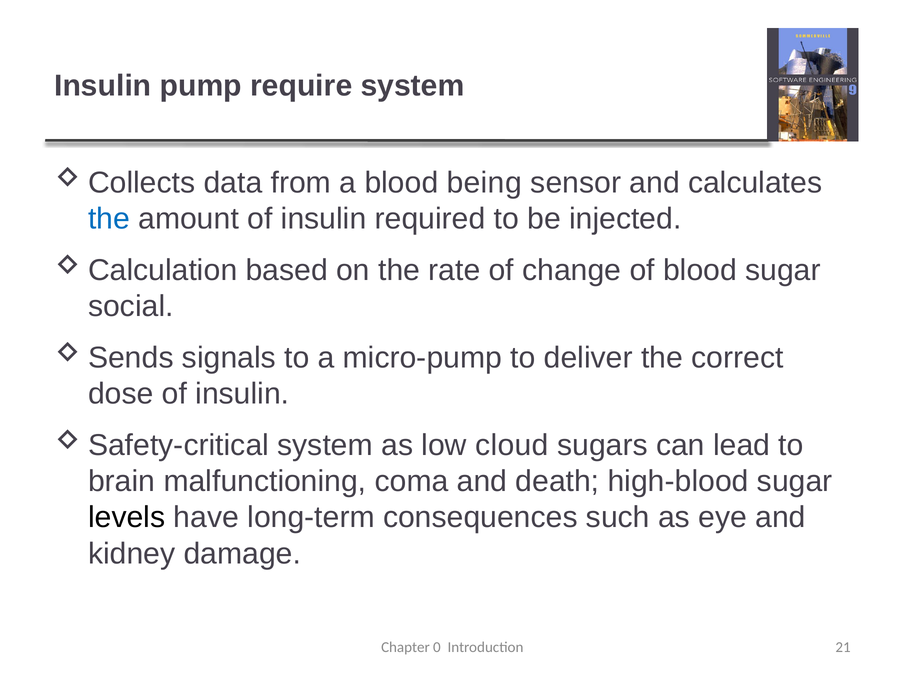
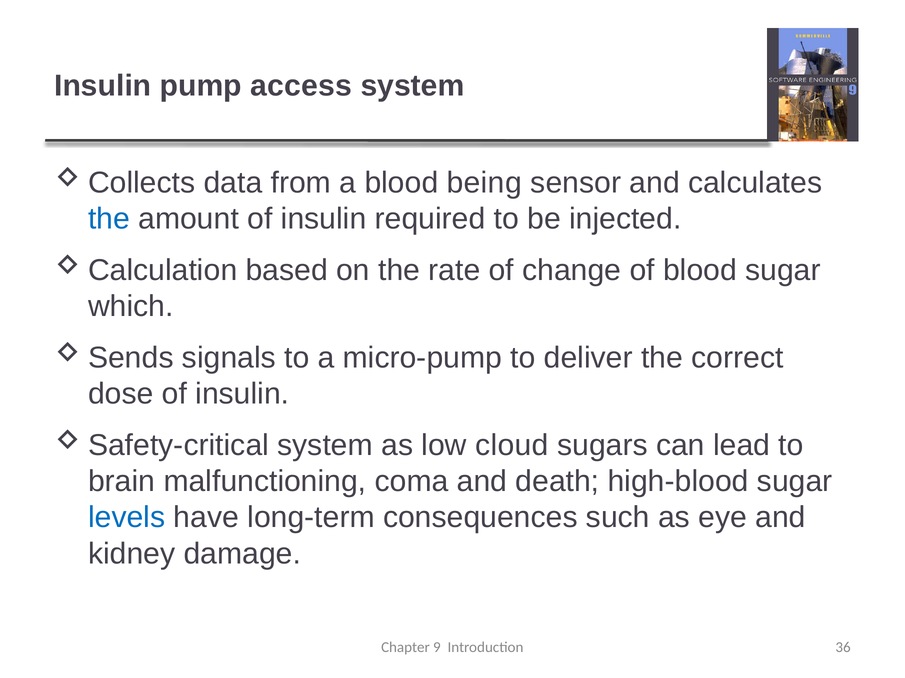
require: require -> access
social: social -> which
levels colour: black -> blue
0: 0 -> 9
21: 21 -> 36
